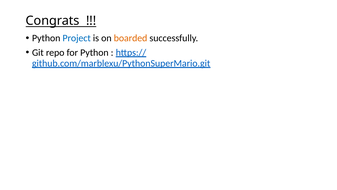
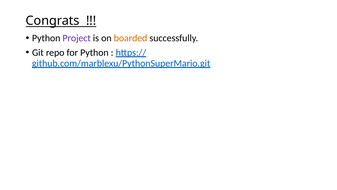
Project colour: blue -> purple
